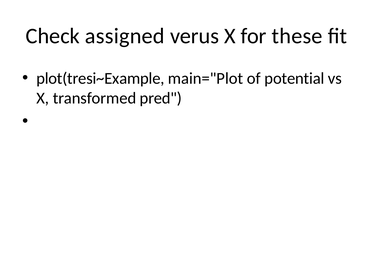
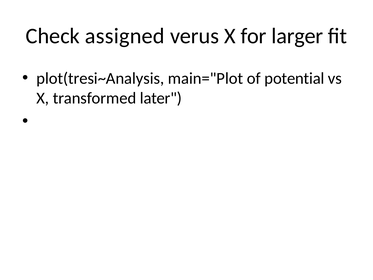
these: these -> larger
plot(tresi~Example: plot(tresi~Example -> plot(tresi~Analysis
pred: pred -> later
